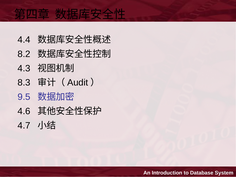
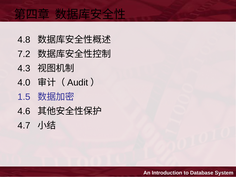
4.4: 4.4 -> 4.8
8.2: 8.2 -> 7.2
8.3: 8.3 -> 4.0
9.5: 9.5 -> 1.5
